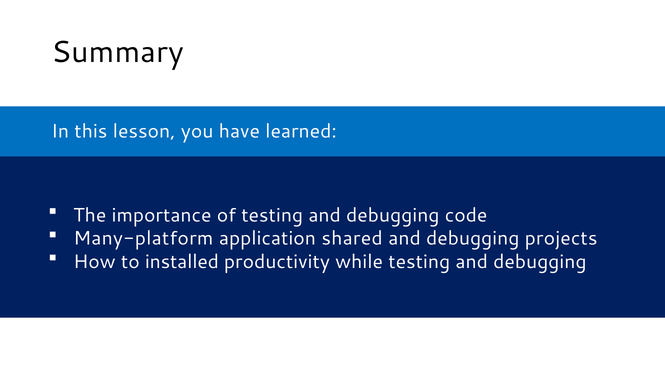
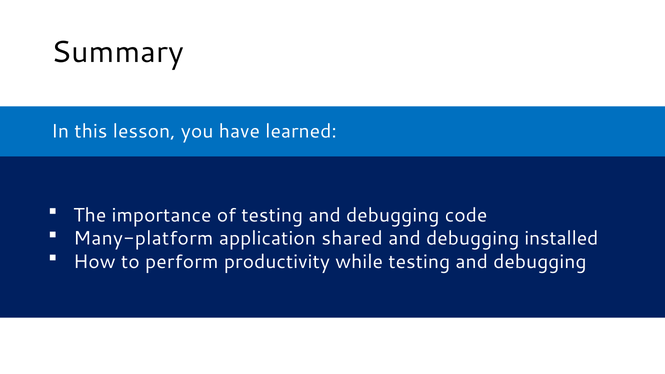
projects: projects -> installed
installed: installed -> perform
